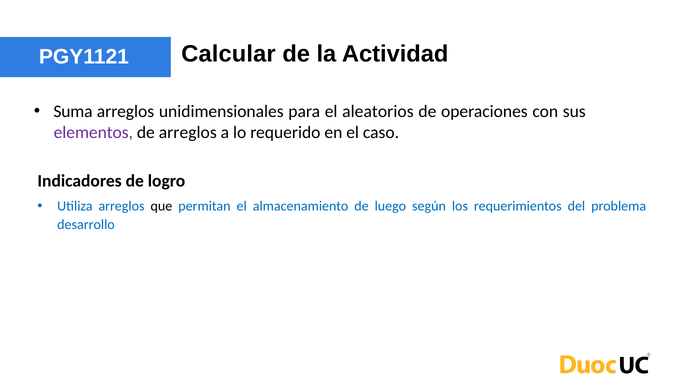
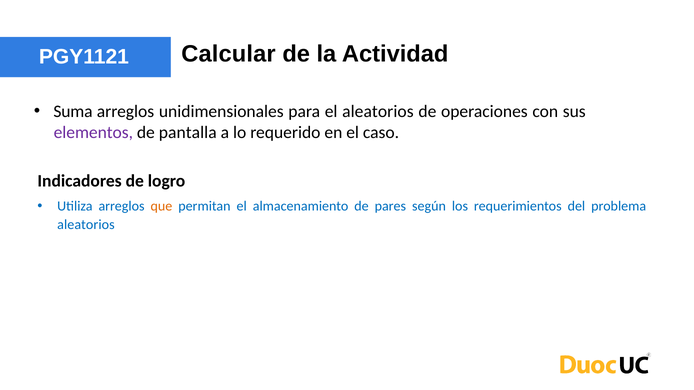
de arreglos: arreglos -> pantalla
que colour: black -> orange
luego: luego -> pares
desarrollo at (86, 225): desarrollo -> aleatorios
